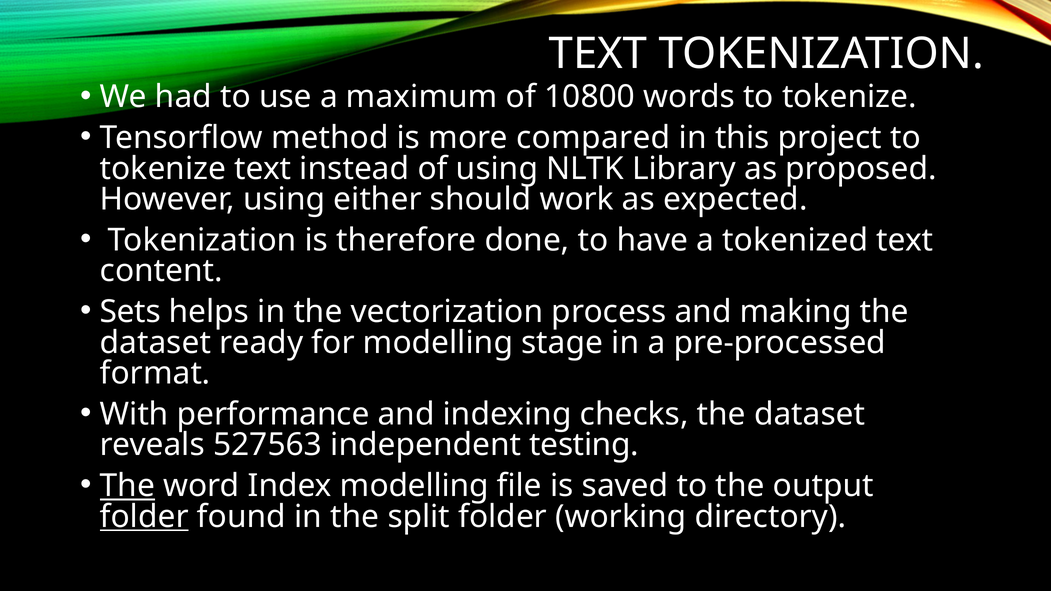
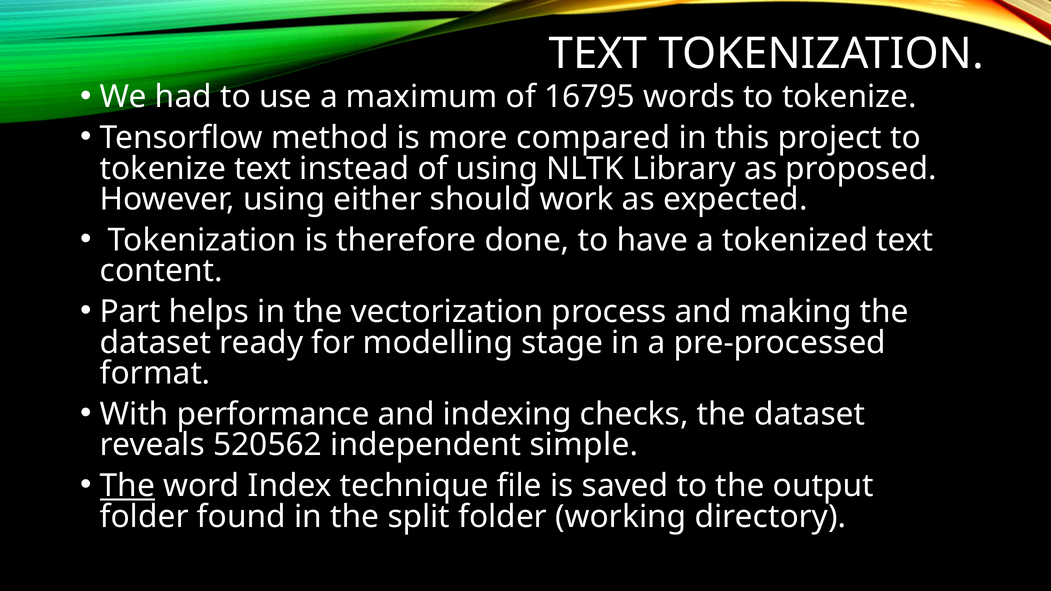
10800: 10800 -> 16795
Sets: Sets -> Part
527563: 527563 -> 520562
testing: testing -> simple
Index modelling: modelling -> technique
folder at (144, 517) underline: present -> none
